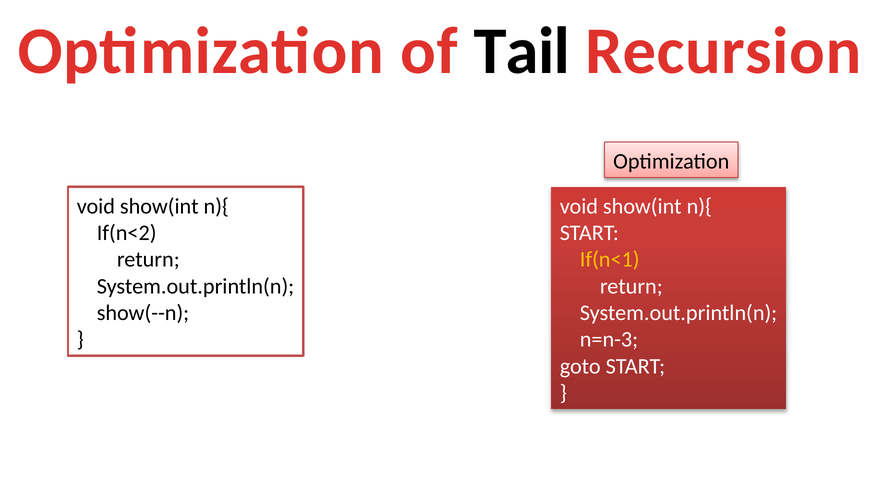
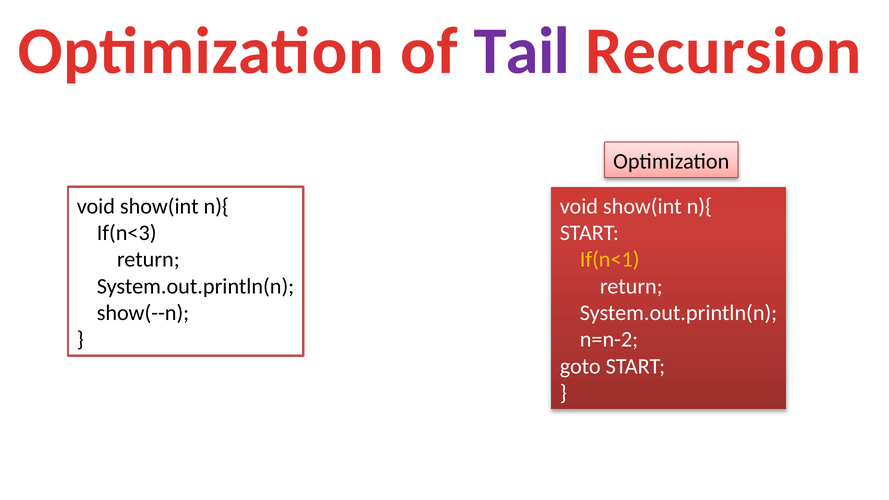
Tail colour: black -> purple
If(n<2: If(n<2 -> If(n<3
n=n-3: n=n-3 -> n=n-2
